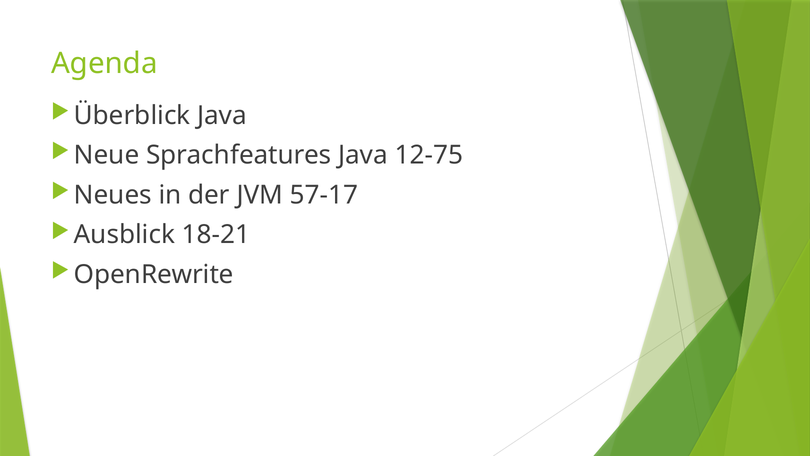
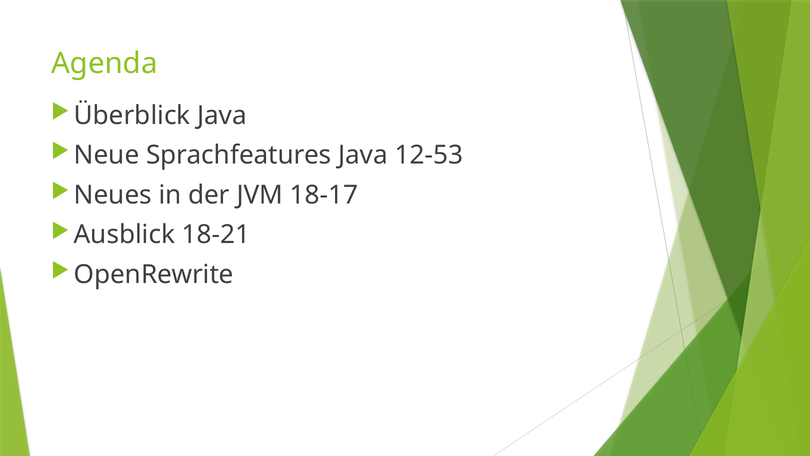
12-75: 12-75 -> 12-53
57-17: 57-17 -> 18-17
